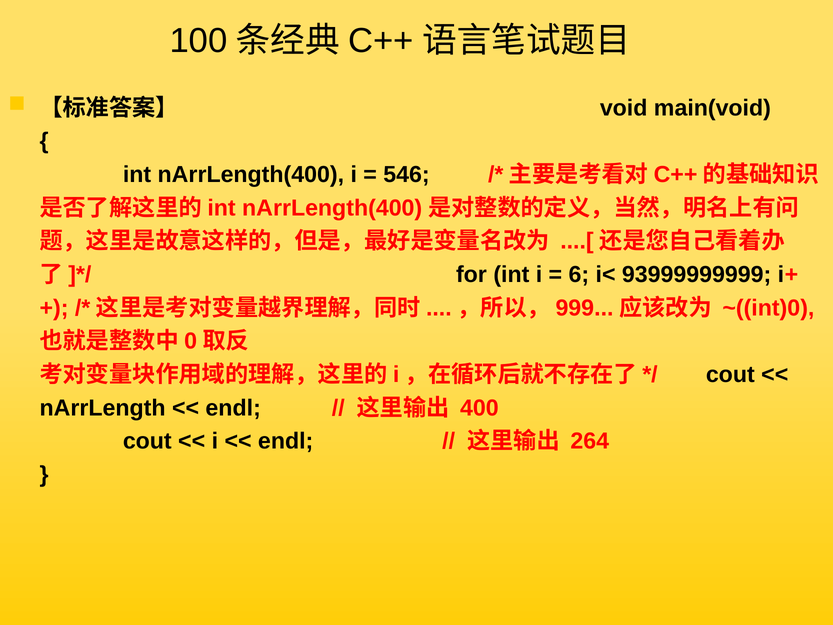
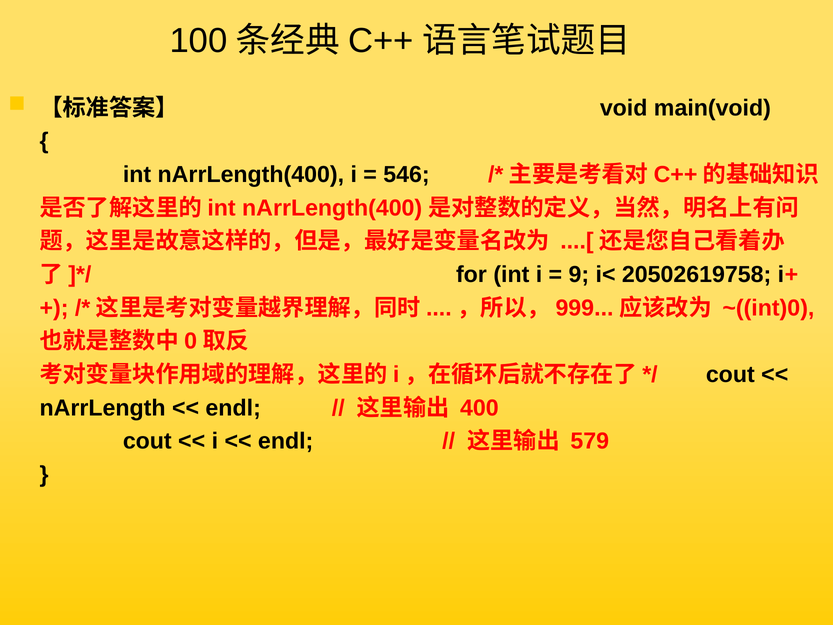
6: 6 -> 9
93999999999: 93999999999 -> 20502619758
264: 264 -> 579
